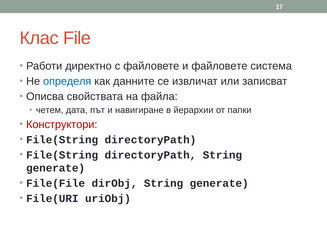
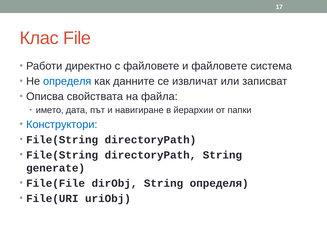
четем: четем -> името
Конструктори colour: red -> blue
dirObj String generate: generate -> определя
